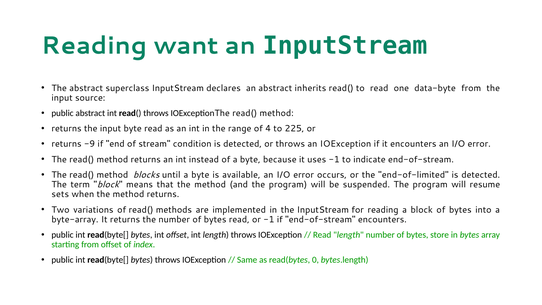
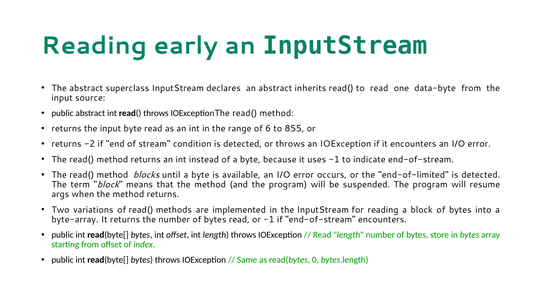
want: want -> early
4: 4 -> 6
225: 225 -> 855
-9: -9 -> -2
sets: sets -> args
